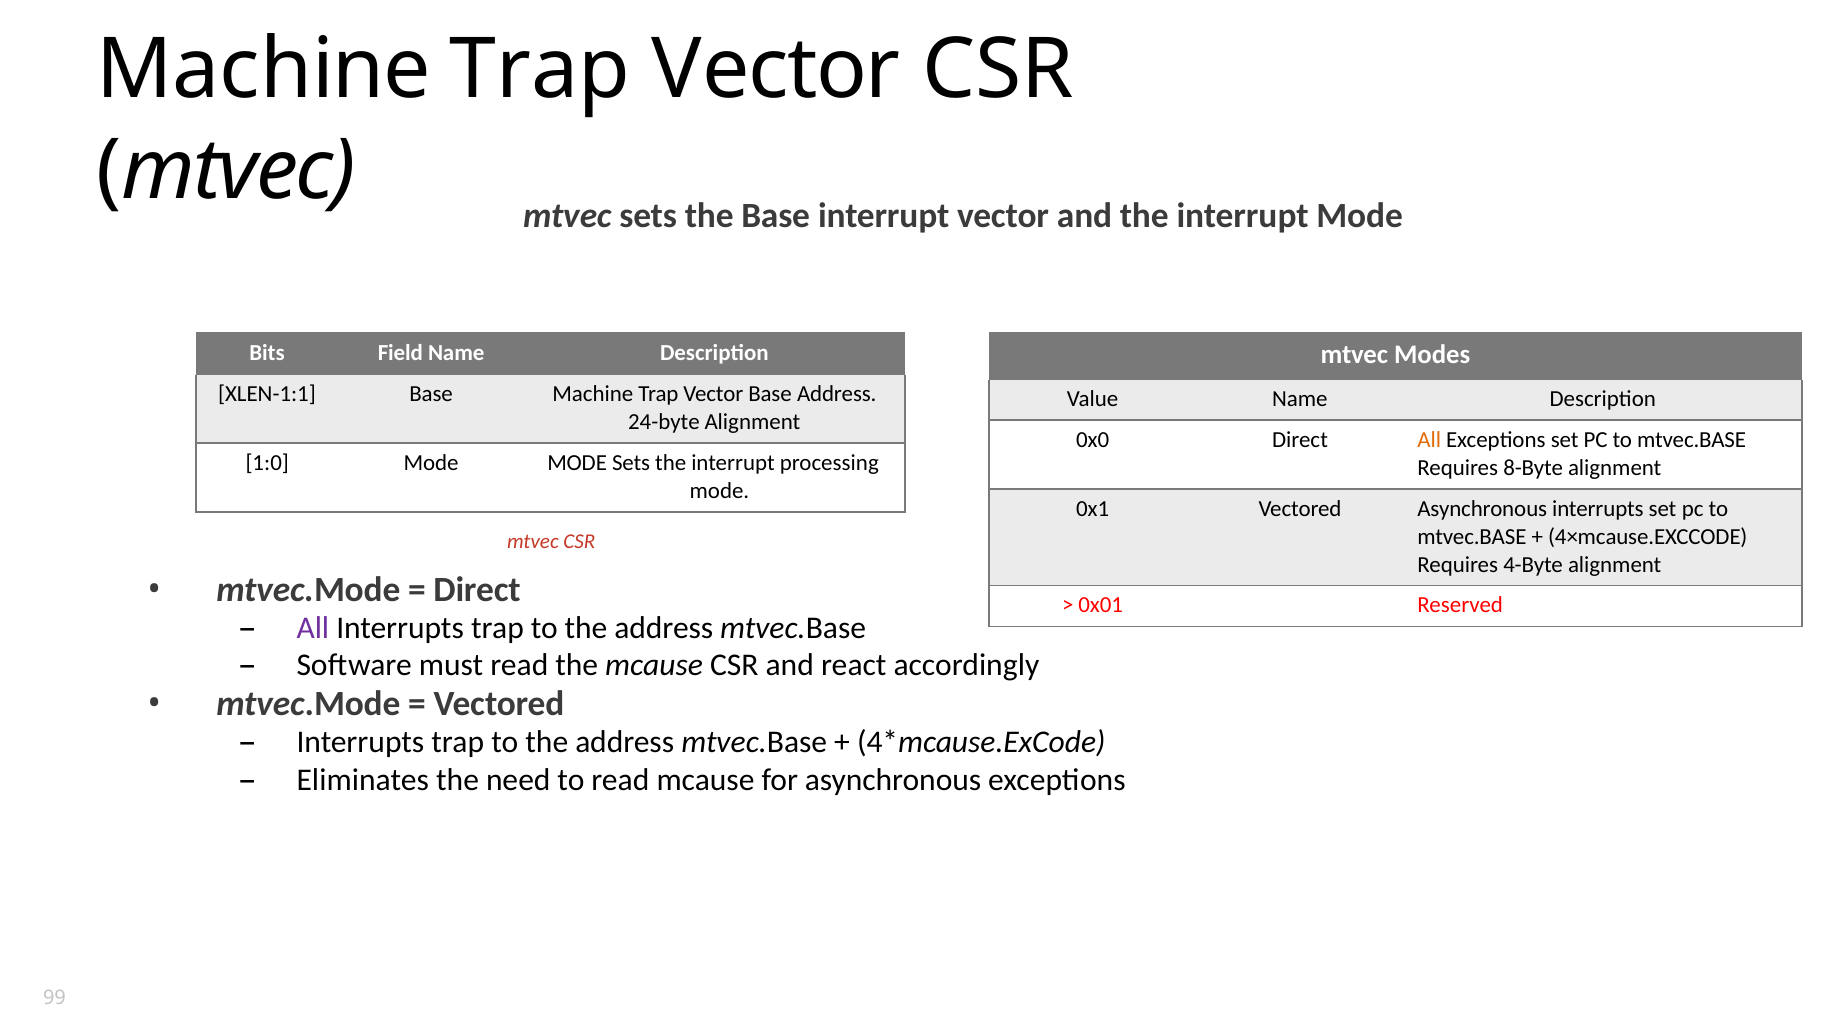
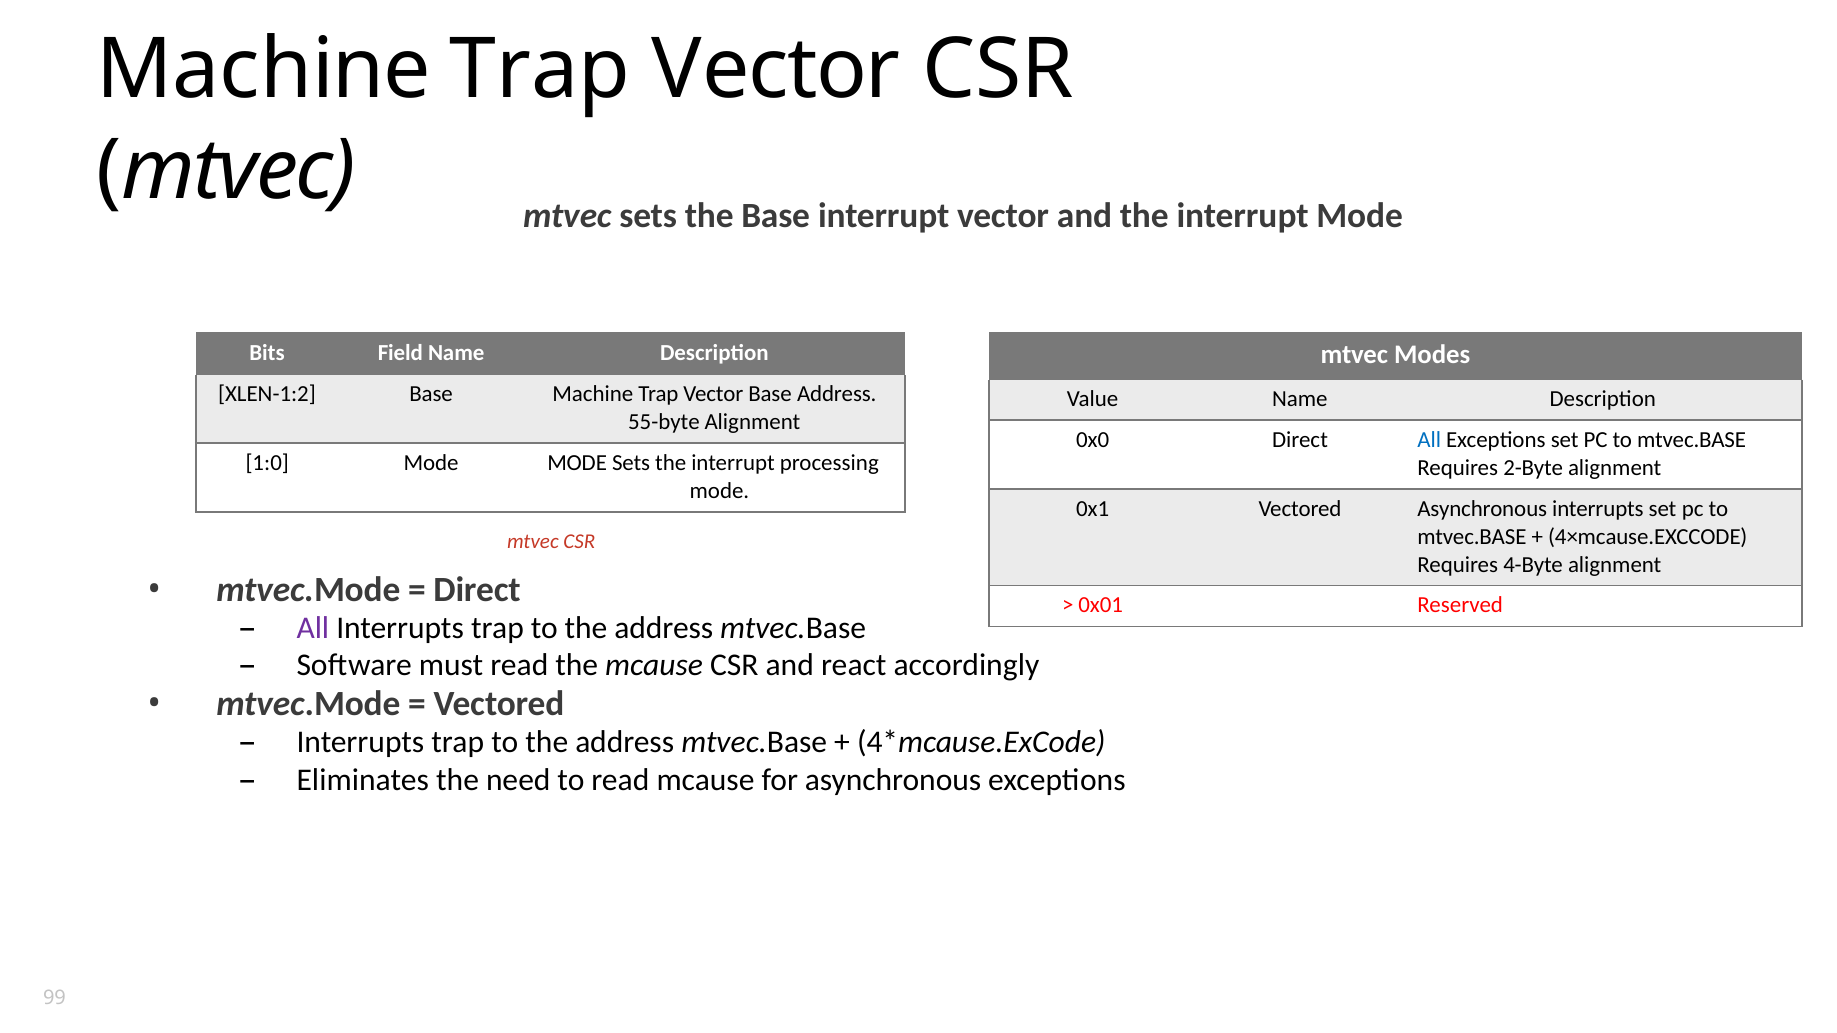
XLEN-1:1: XLEN-1:1 -> XLEN-1:2
24-byte: 24-byte -> 55-byte
All at (1429, 440) colour: orange -> blue
8-Byte: 8-Byte -> 2-Byte
